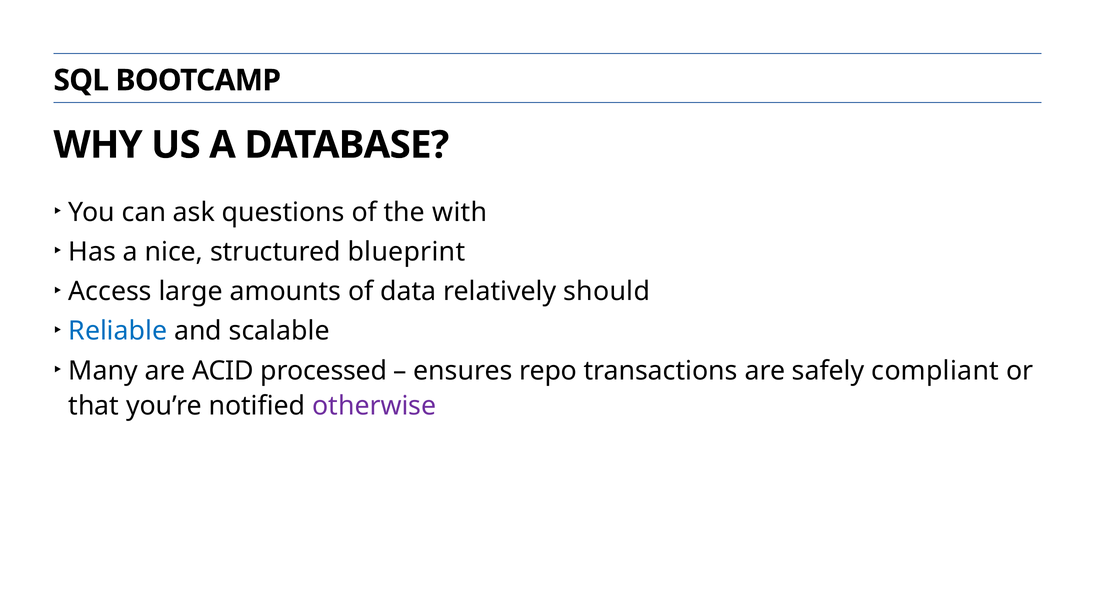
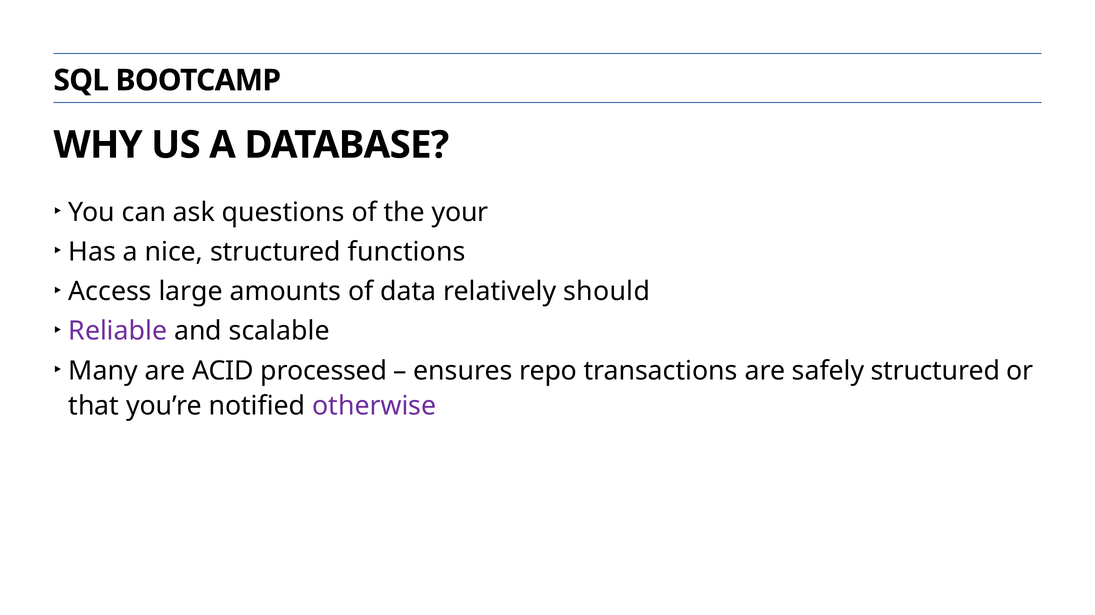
with: with -> your
blueprint: blueprint -> functions
Reliable colour: blue -> purple
safely compliant: compliant -> structured
